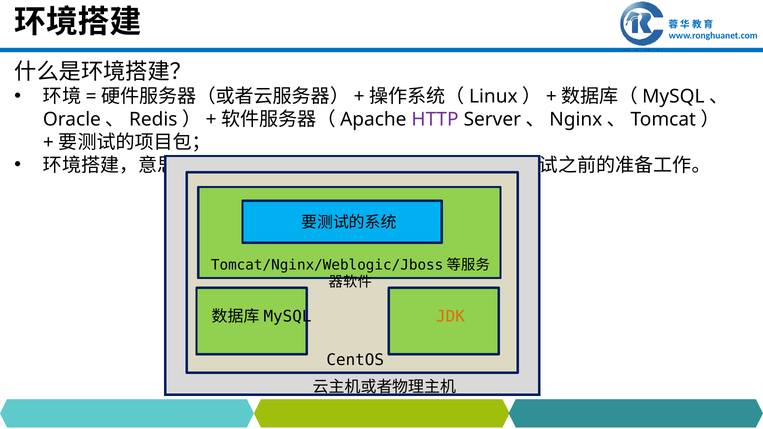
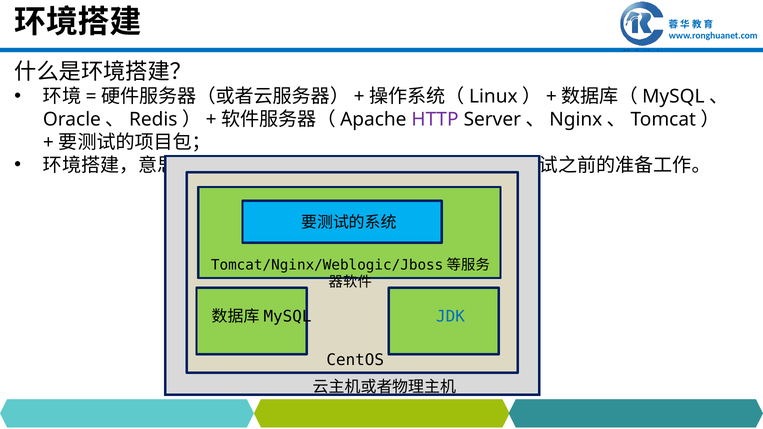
JDK colour: orange -> blue
